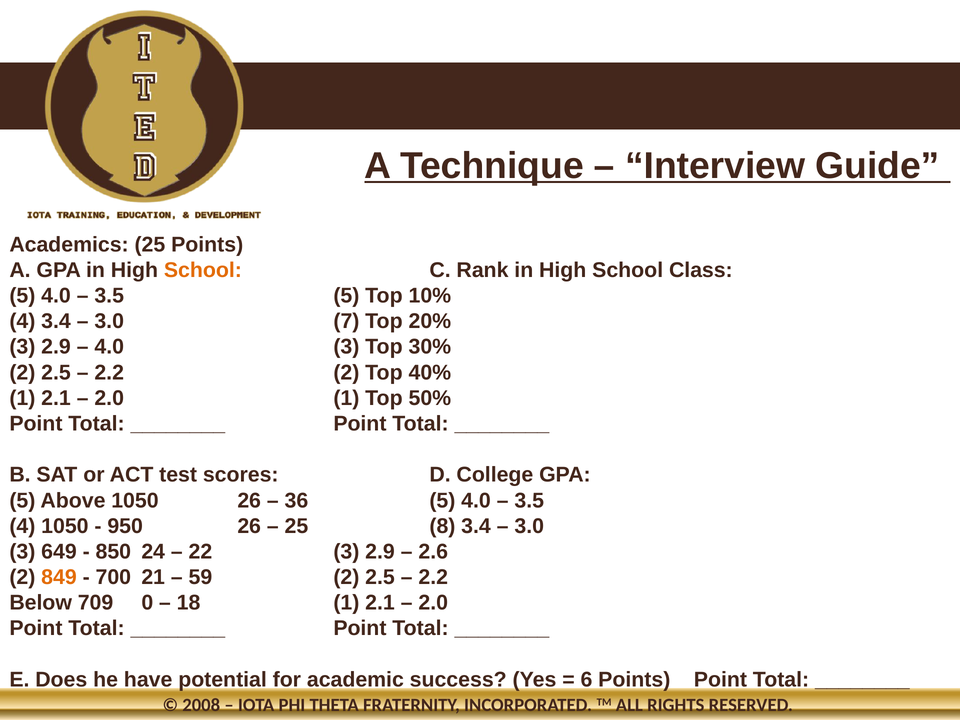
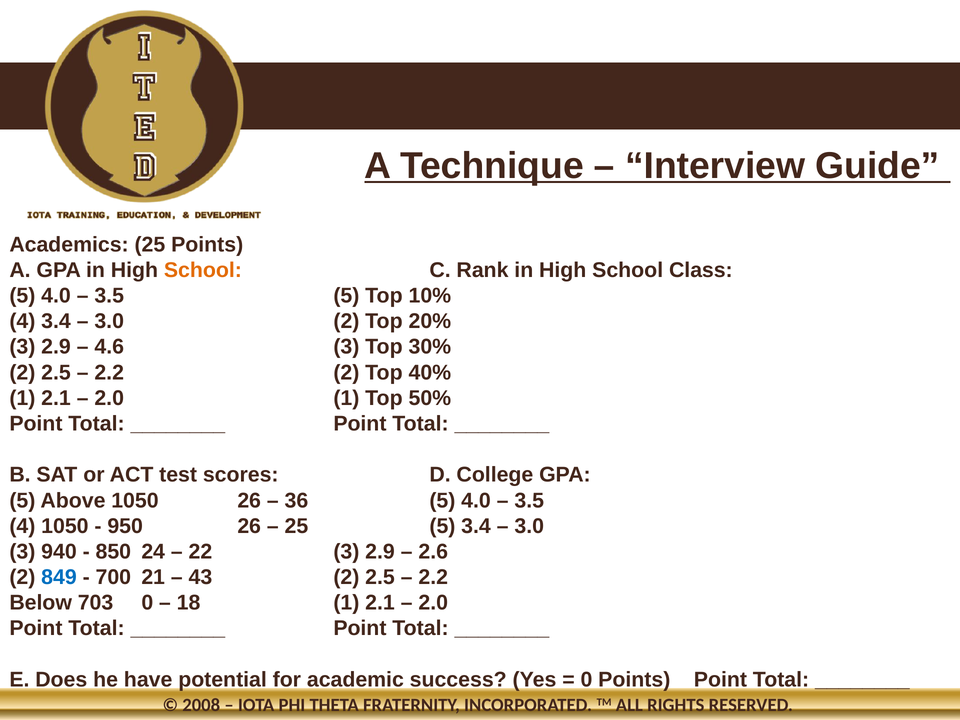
3.0 7: 7 -> 2
4.0 at (109, 347): 4.0 -> 4.6
25 8: 8 -> 5
649: 649 -> 940
849 colour: orange -> blue
59: 59 -> 43
709: 709 -> 703
6 at (587, 680): 6 -> 0
